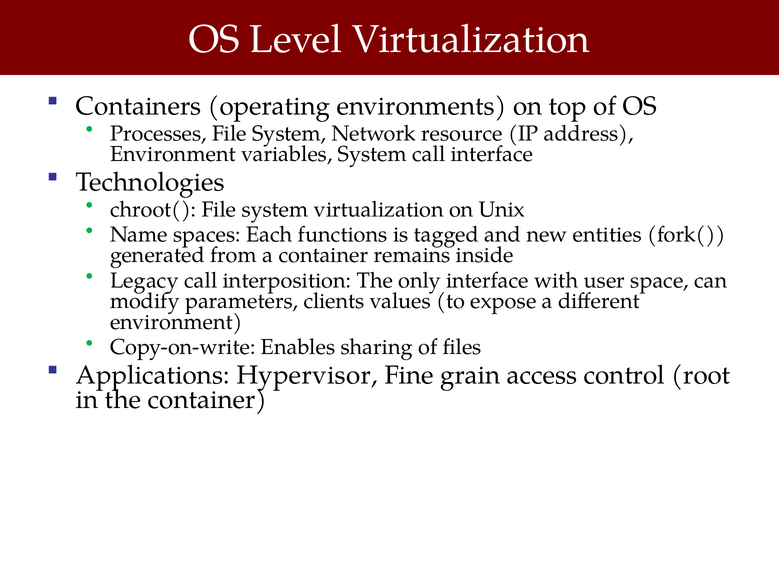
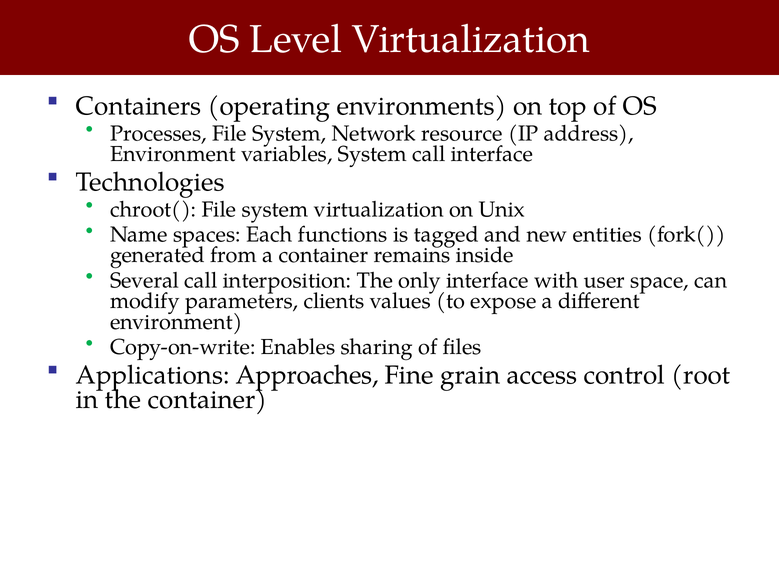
Legacy: Legacy -> Several
Hypervisor: Hypervisor -> Approaches
